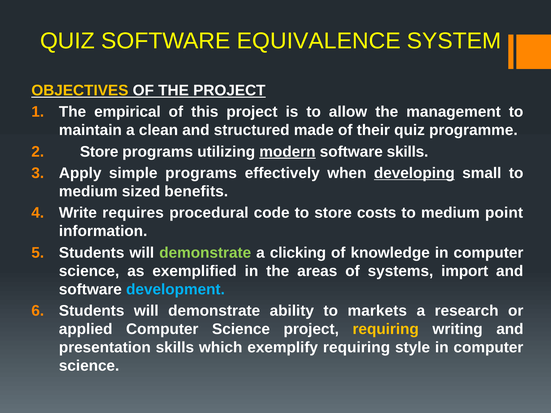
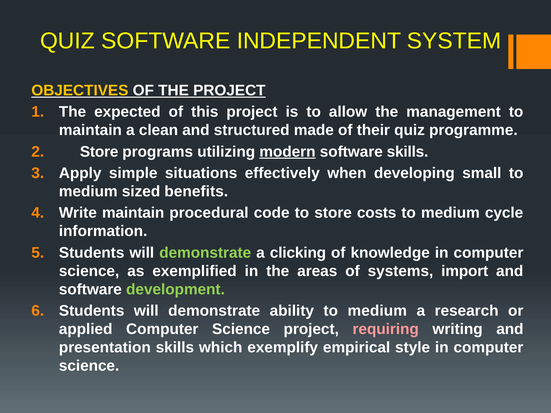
EQUIVALENCE: EQUIVALENCE -> INDEPENDENT
empirical: empirical -> expected
simple programs: programs -> situations
developing underline: present -> none
Write requires: requires -> maintain
point: point -> cycle
development colour: light blue -> light green
ability to markets: markets -> medium
requiring at (386, 329) colour: yellow -> pink
exemplify requiring: requiring -> empirical
